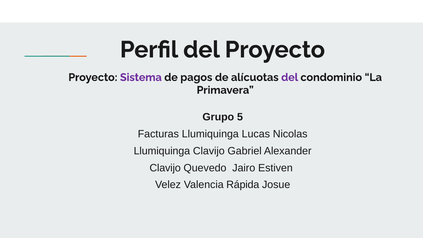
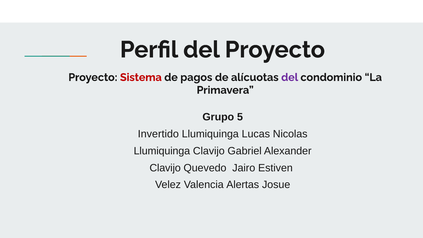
Sistema colour: purple -> red
Facturas: Facturas -> Invertido
Rápida: Rápida -> Alertas
